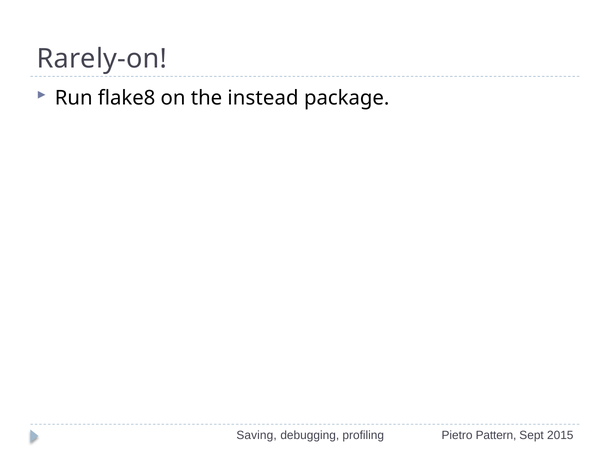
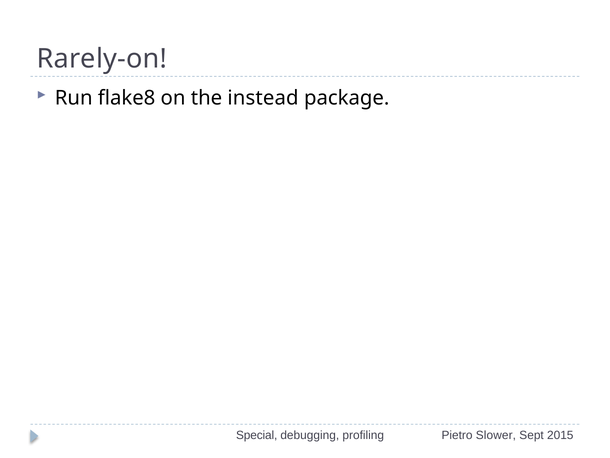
Saving: Saving -> Special
Pattern: Pattern -> Slower
